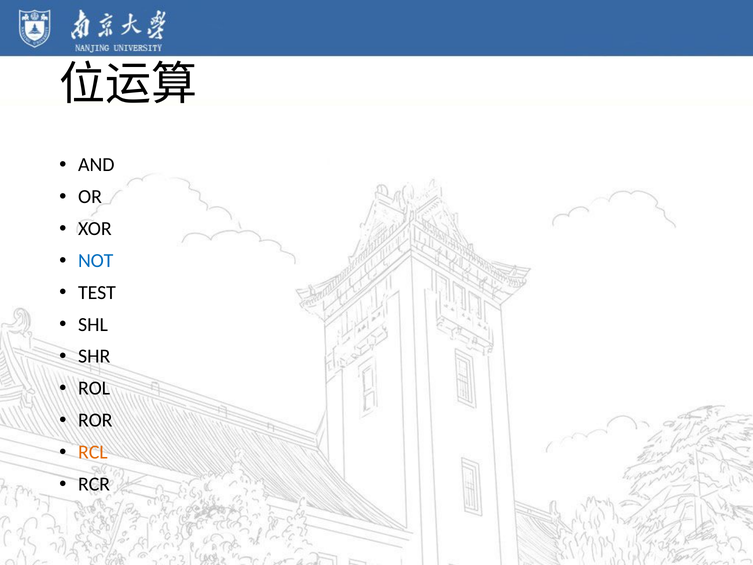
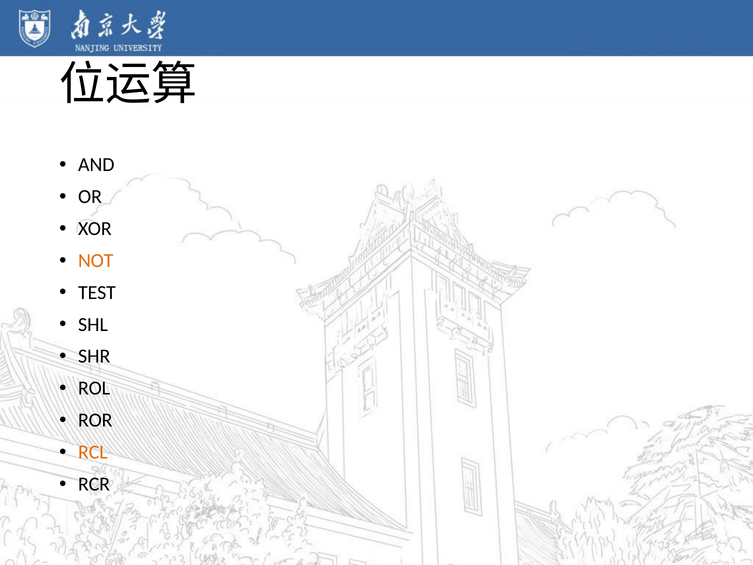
NOT colour: blue -> orange
